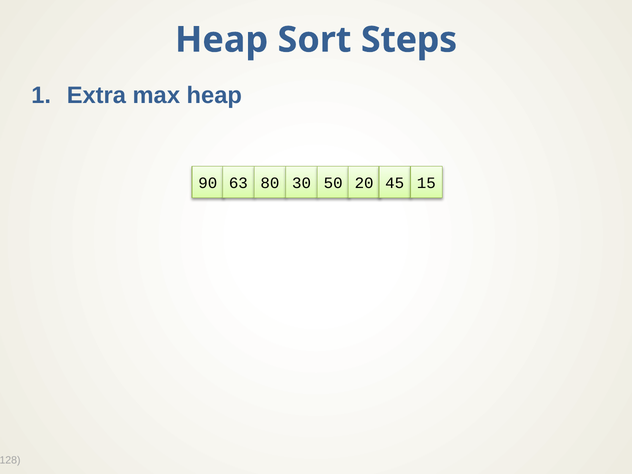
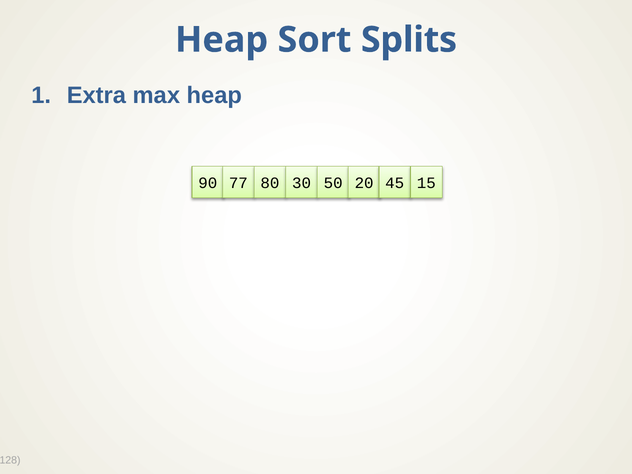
Steps: Steps -> Splits
63: 63 -> 77
